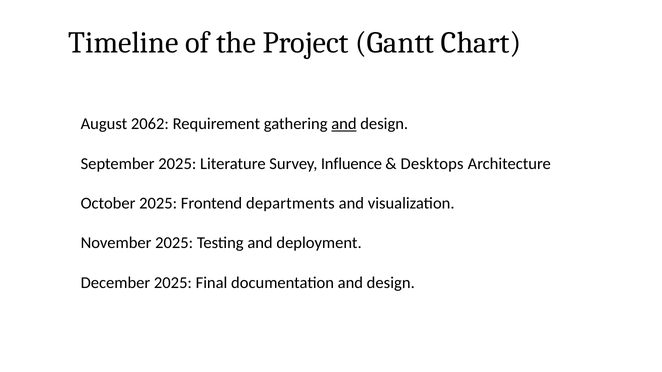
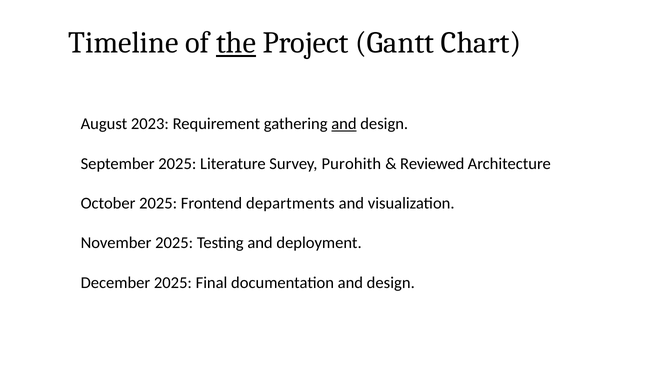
the underline: none -> present
2062: 2062 -> 2023
Influence: Influence -> Purohith
Desktops: Desktops -> Reviewed
